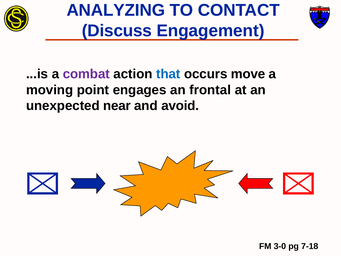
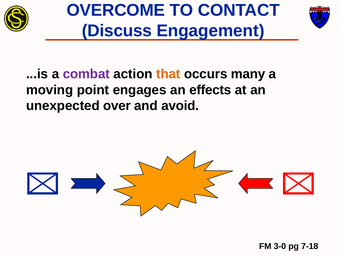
ANALYZING: ANALYZING -> OVERCOME
that colour: blue -> orange
move: move -> many
frontal: frontal -> effects
near: near -> over
